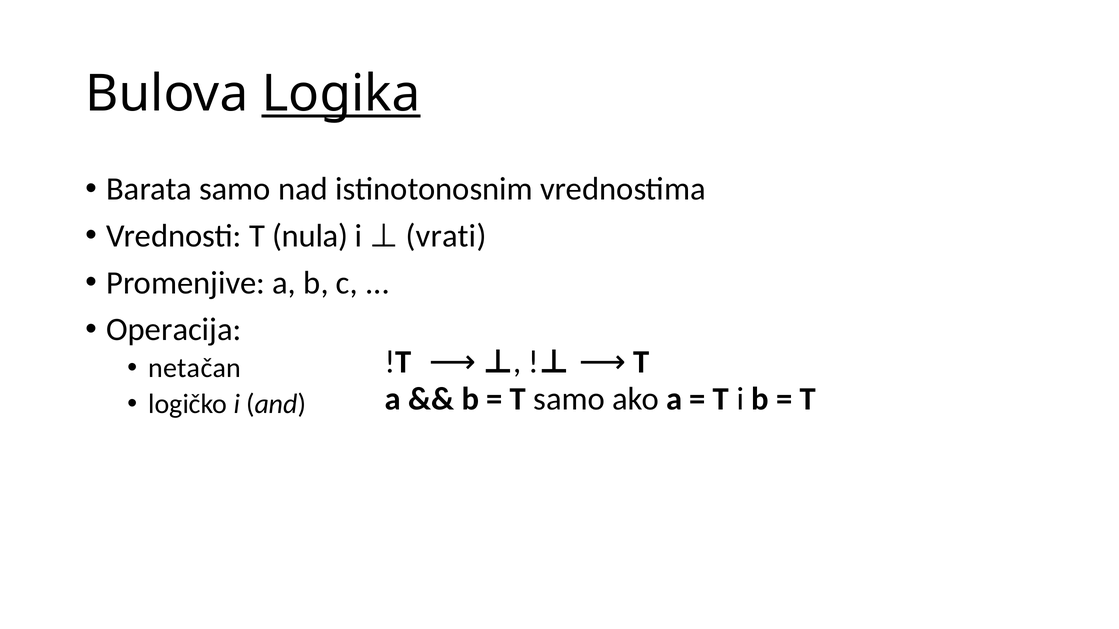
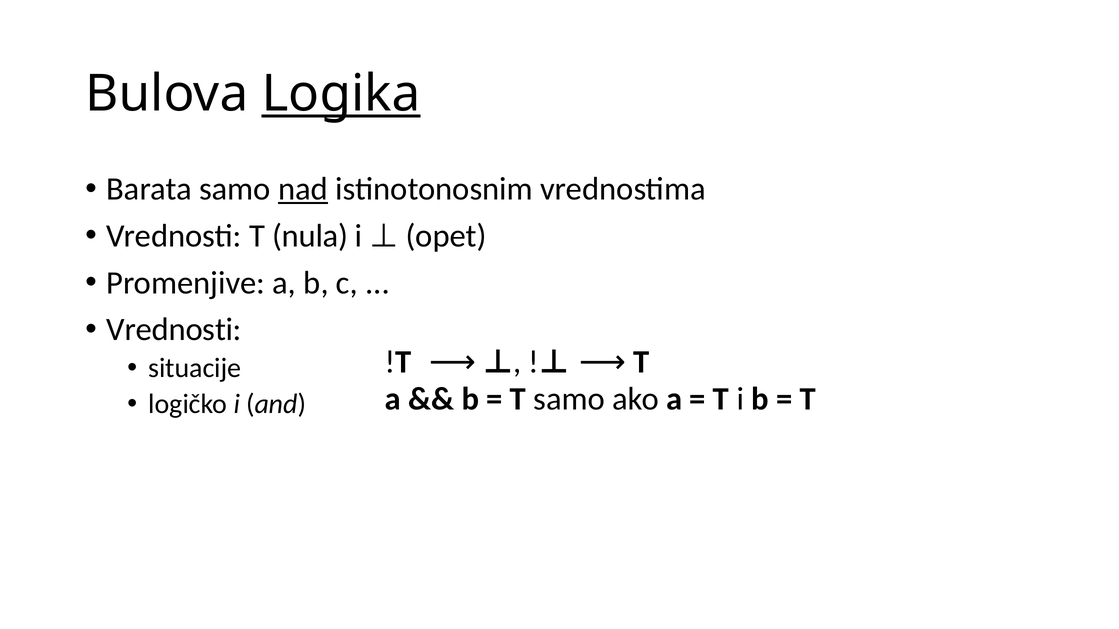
nad underline: none -> present
vrati: vrati -> opet
Operacija at (174, 330): Operacija -> Vrednosti
netačan: netačan -> situacije
